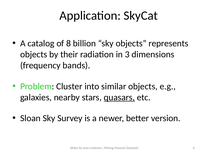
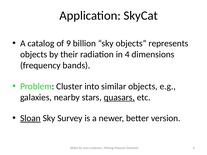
8: 8 -> 9
in 3: 3 -> 4
Sloan underline: none -> present
